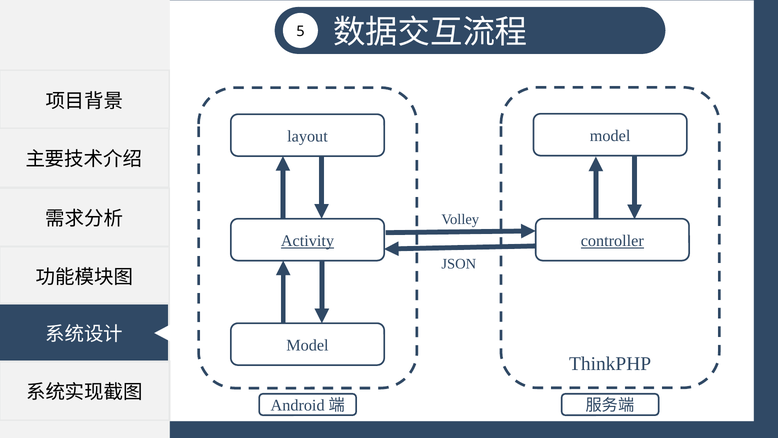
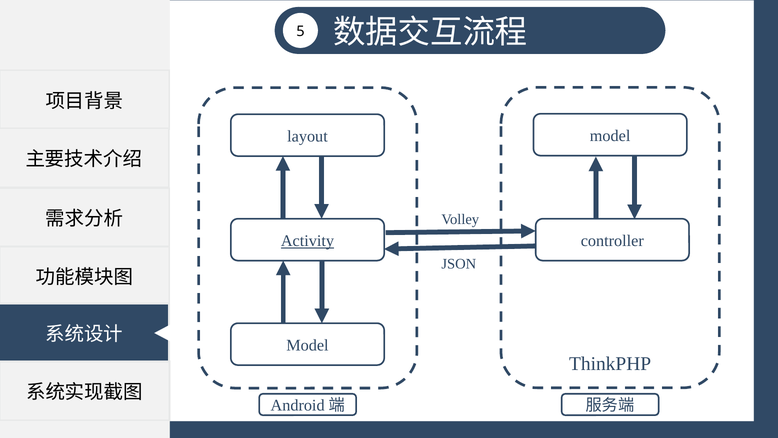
controller underline: present -> none
